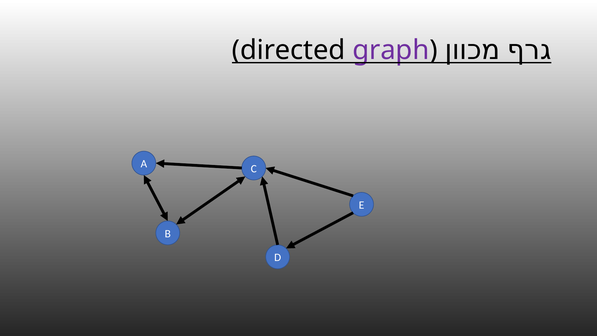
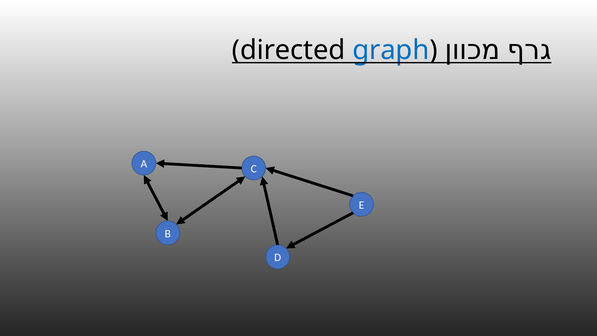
graph colour: purple -> blue
